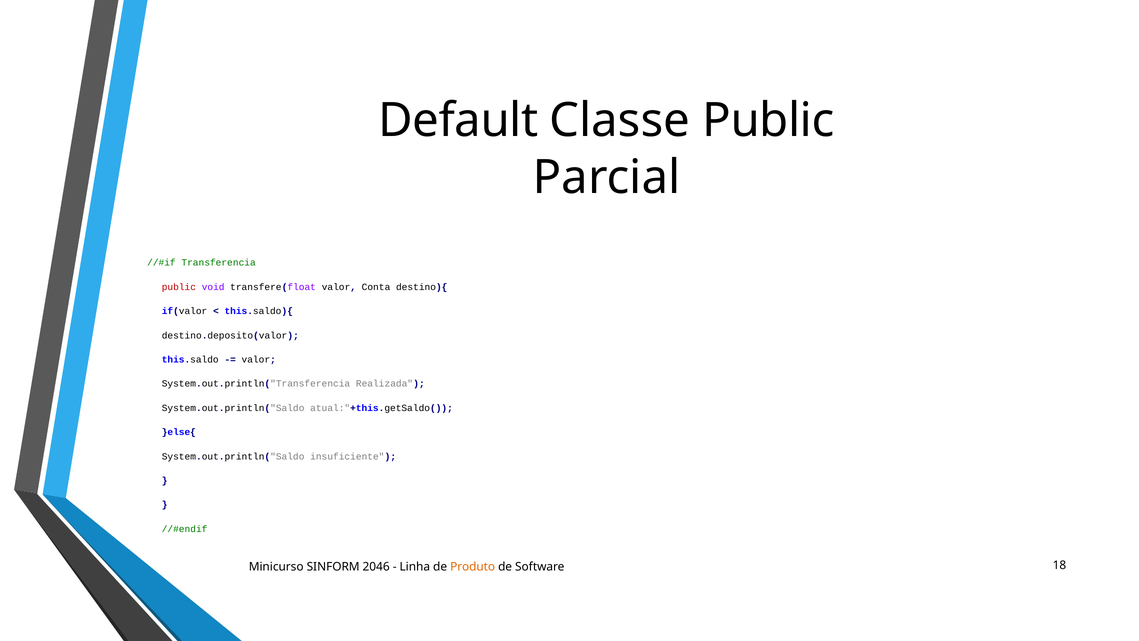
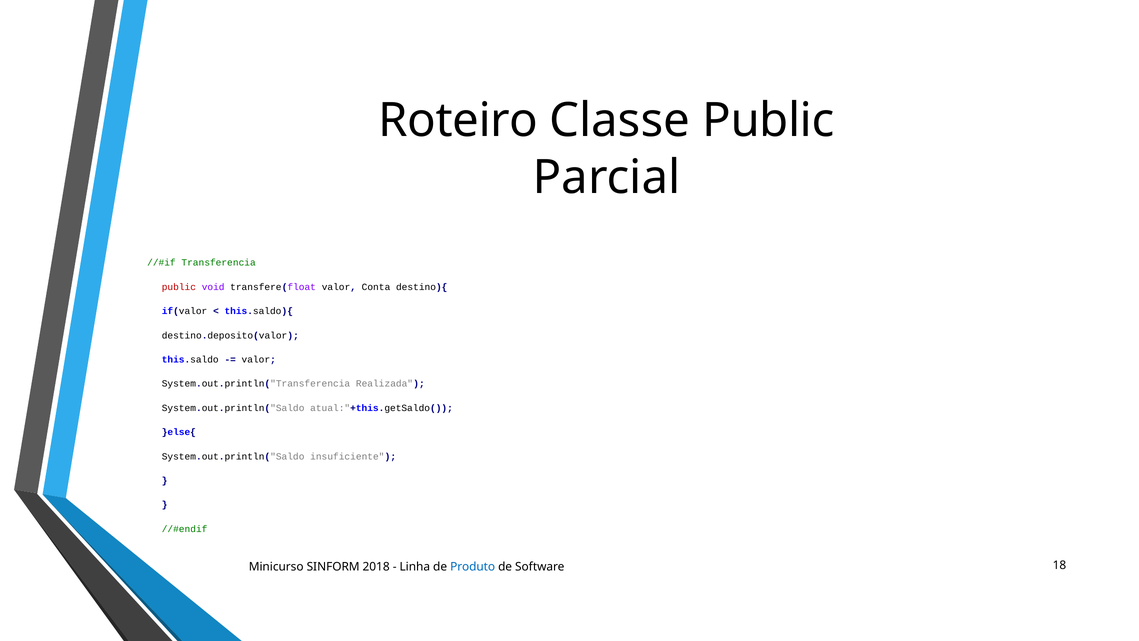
Default: Default -> Roteiro
2046: 2046 -> 2018
Produto colour: orange -> blue
